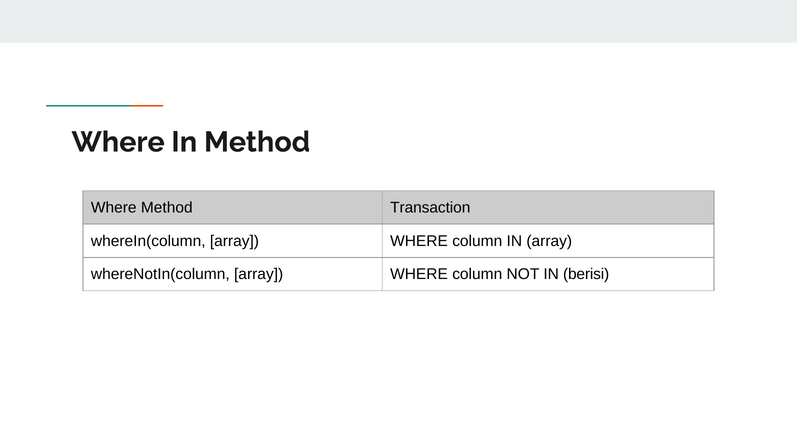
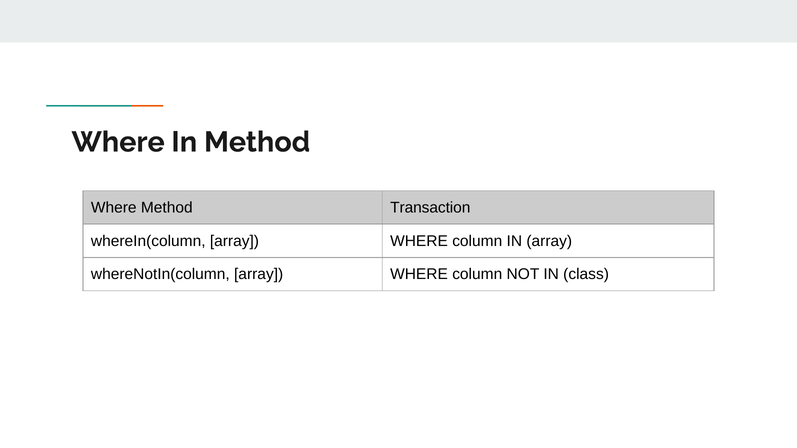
berisi: berisi -> class
